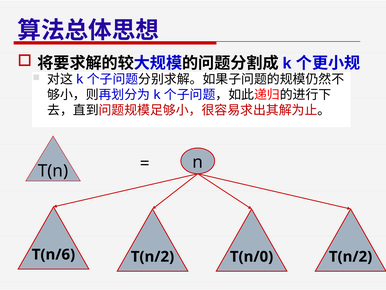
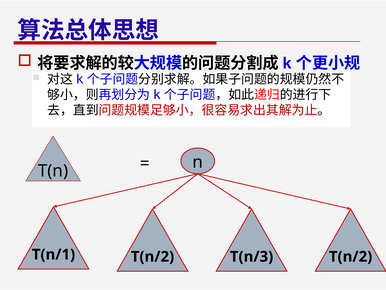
T(n/6: T(n/6 -> T(n/1
T(n/0: T(n/0 -> T(n/3
